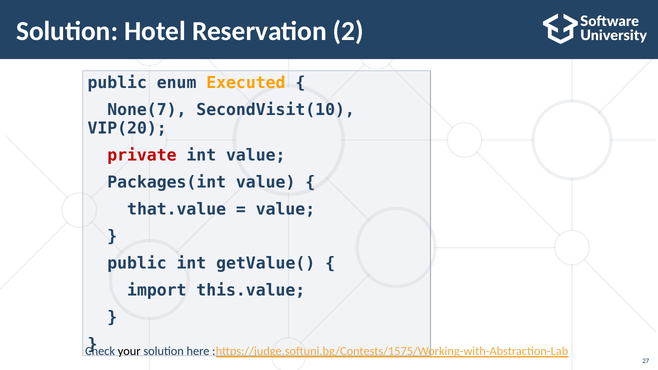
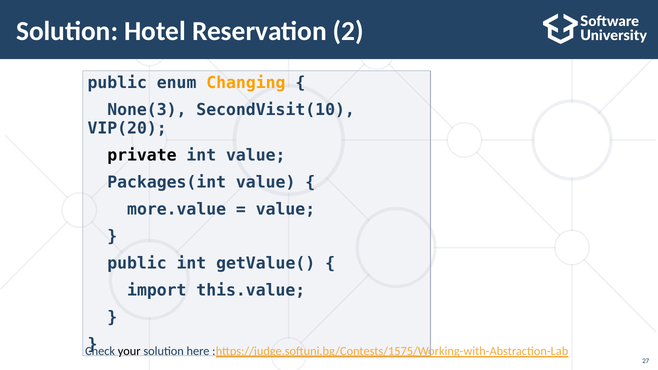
Executed: Executed -> Changing
None(7: None(7 -> None(3
private colour: red -> black
that.value: that.value -> more.value
